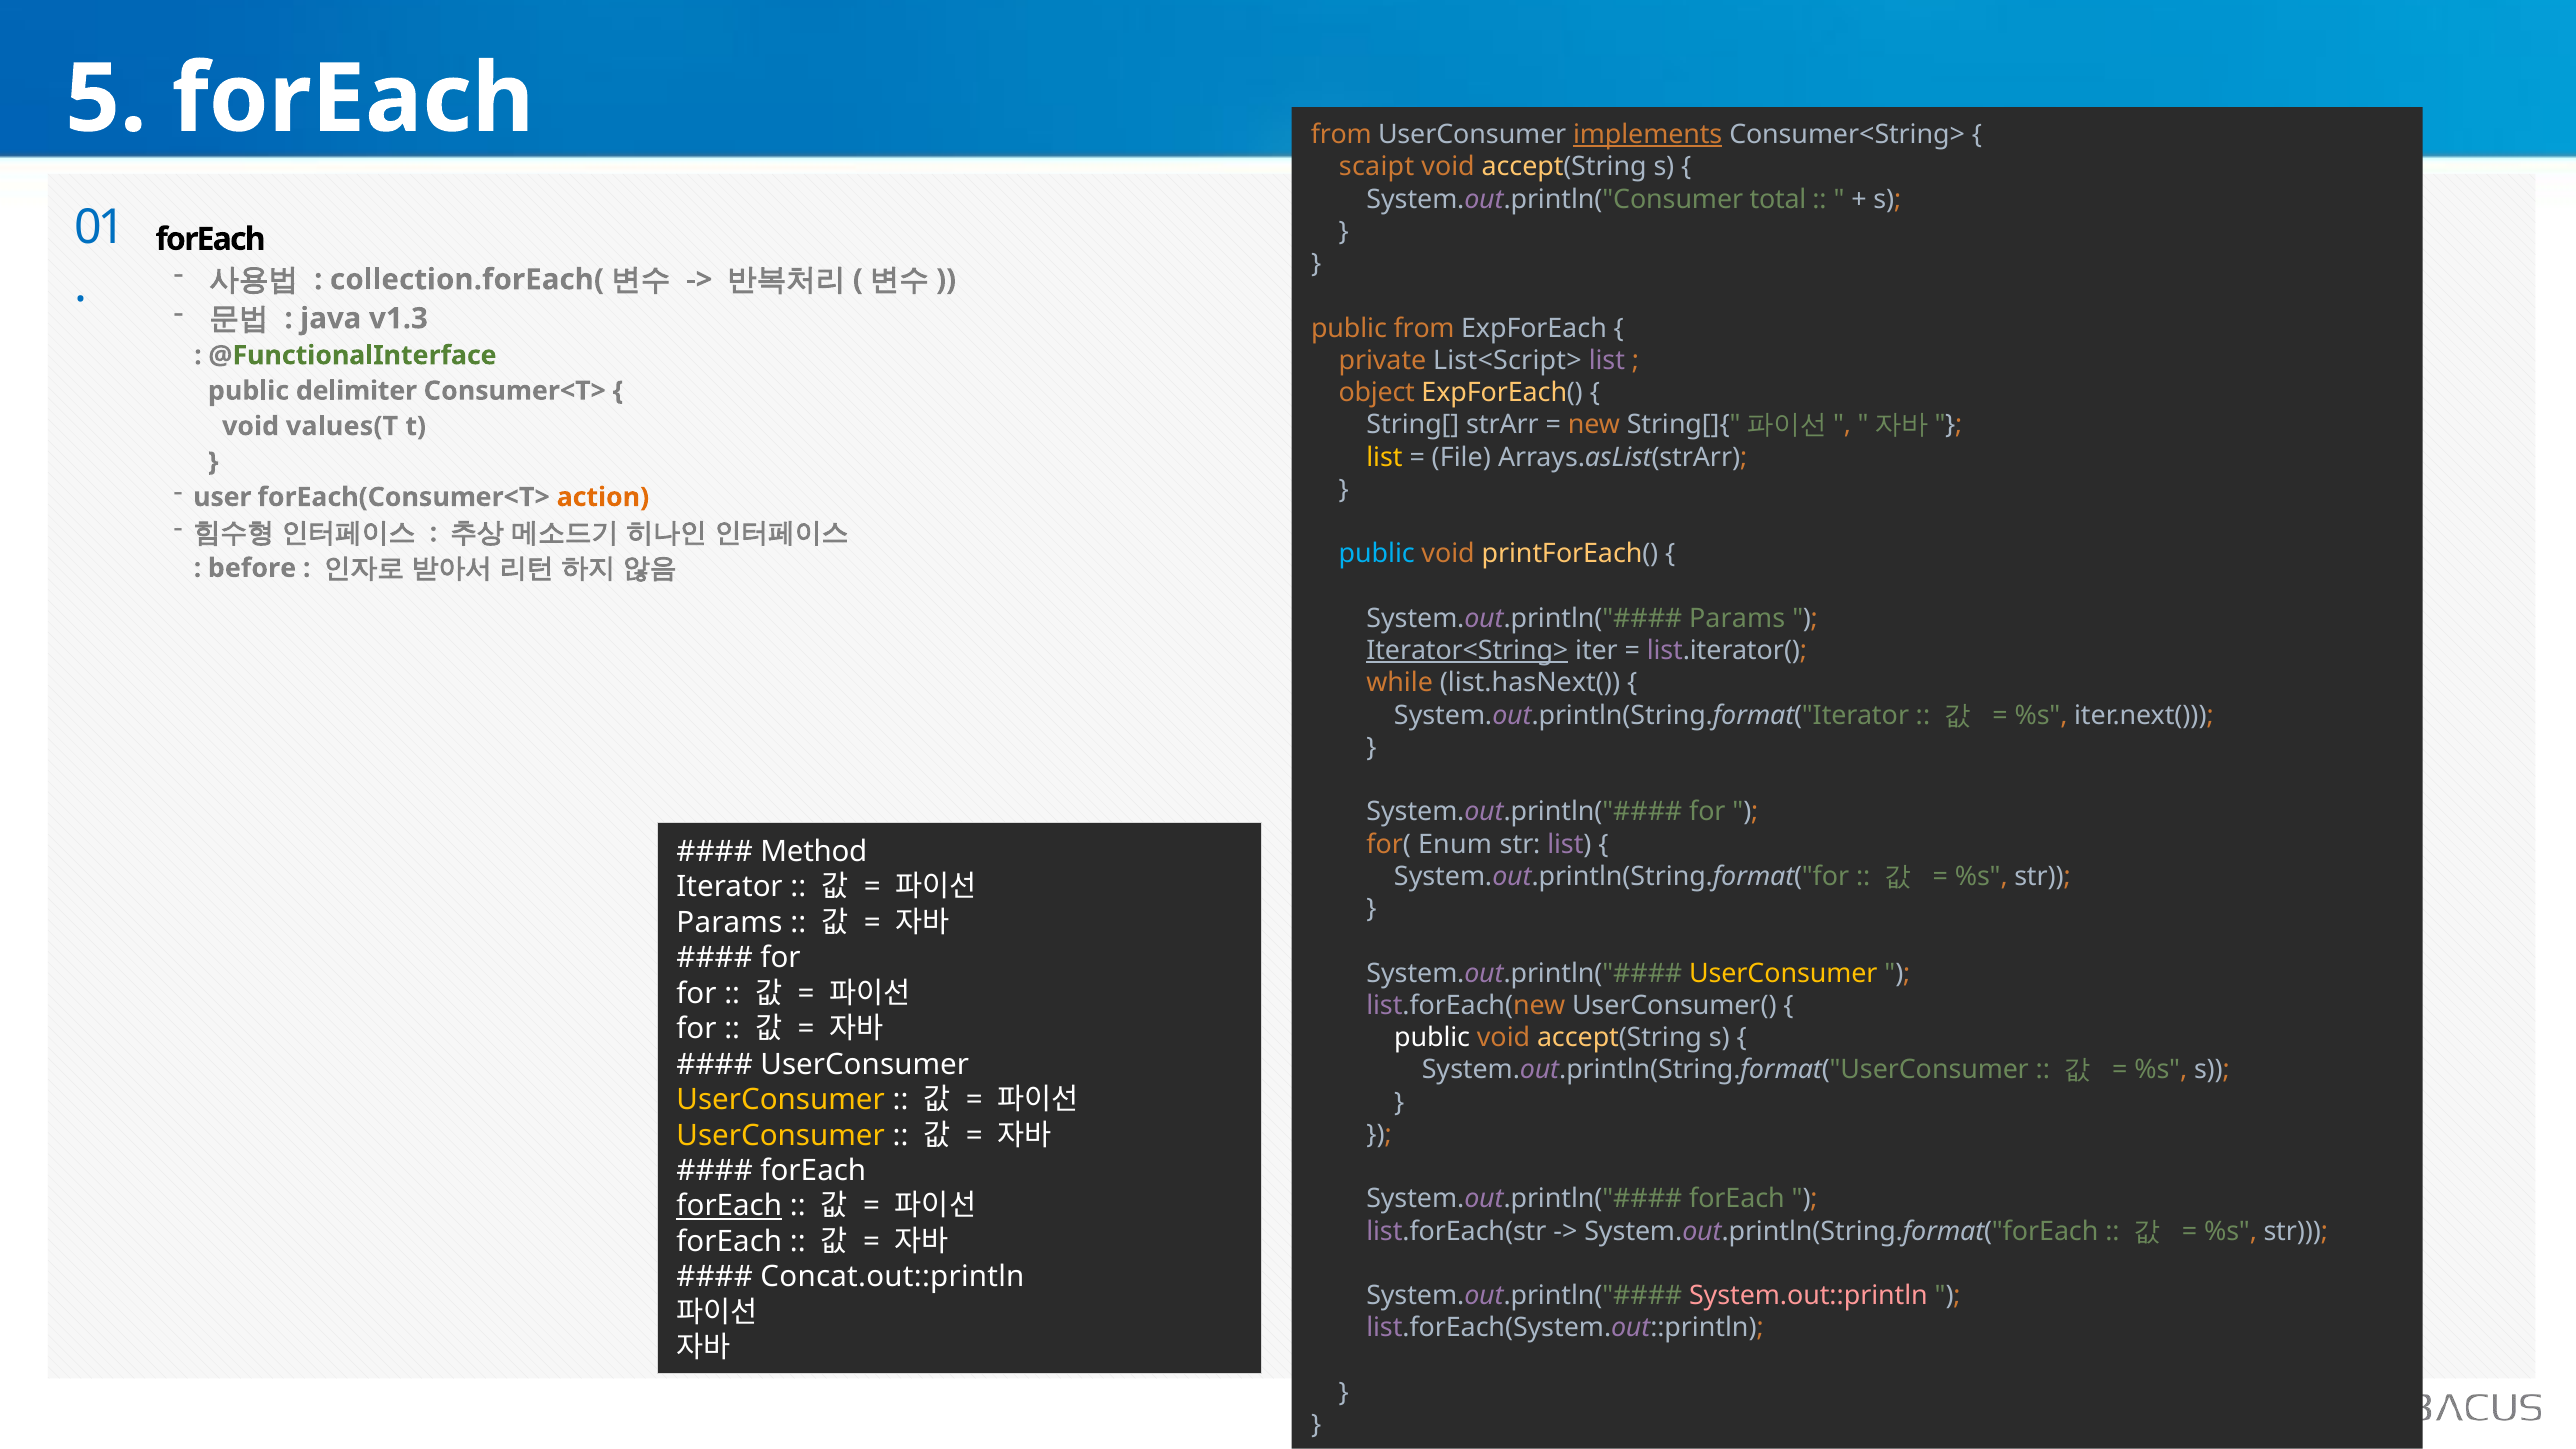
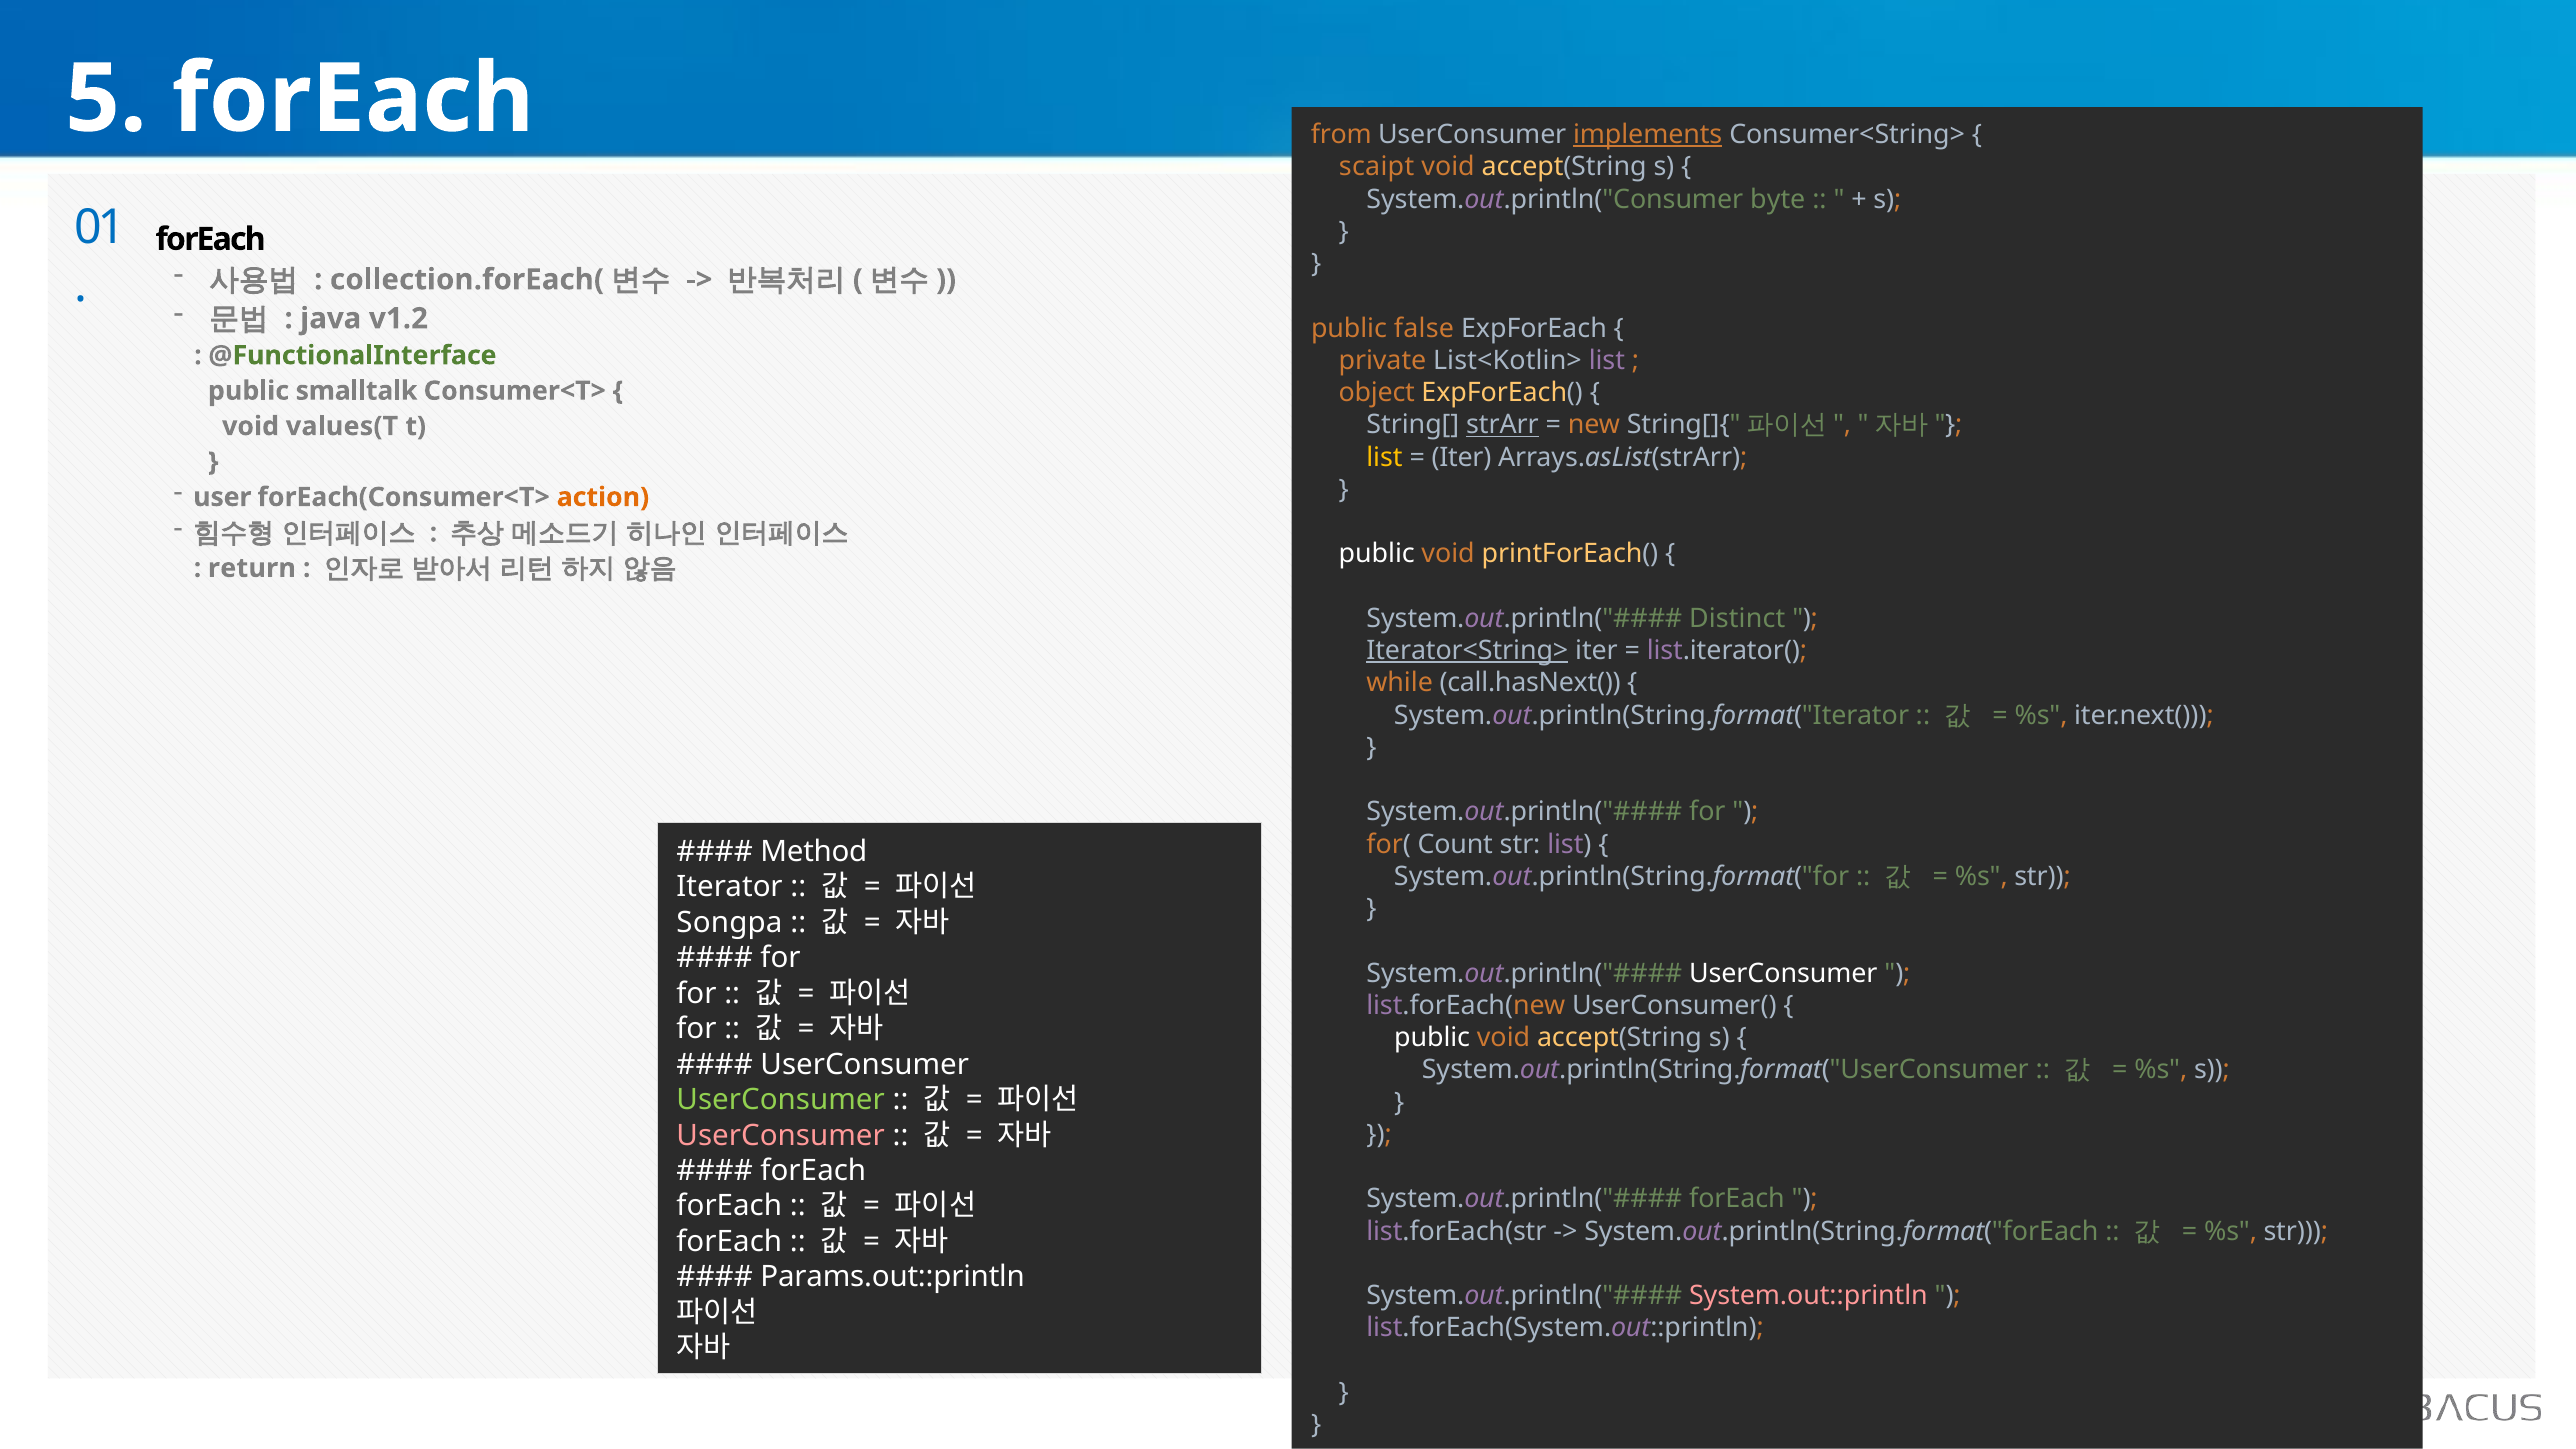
total: total -> byte
v1.3: v1.3 -> v1.2
public from: from -> false
List<Script>: List<Script> -> List<Kotlin>
delimiter: delimiter -> smalltalk
strArr underline: none -> present
File at (1461, 457): File -> Iter
public at (1377, 554) colour: light blue -> white
before: before -> return
Params at (1737, 619): Params -> Distinct
list.hasNext(: list.hasNext( -> call.hasNext(
Enum: Enum -> Count
Params at (729, 923): Params -> Songpa
UserConsumer at (1783, 973) colour: yellow -> white
UserConsumer at (781, 1100) colour: yellow -> light green
UserConsumer at (781, 1135) colour: yellow -> pink
forEach at (729, 1206) underline: present -> none
Concat.out::println: Concat.out::println -> Params.out::println
